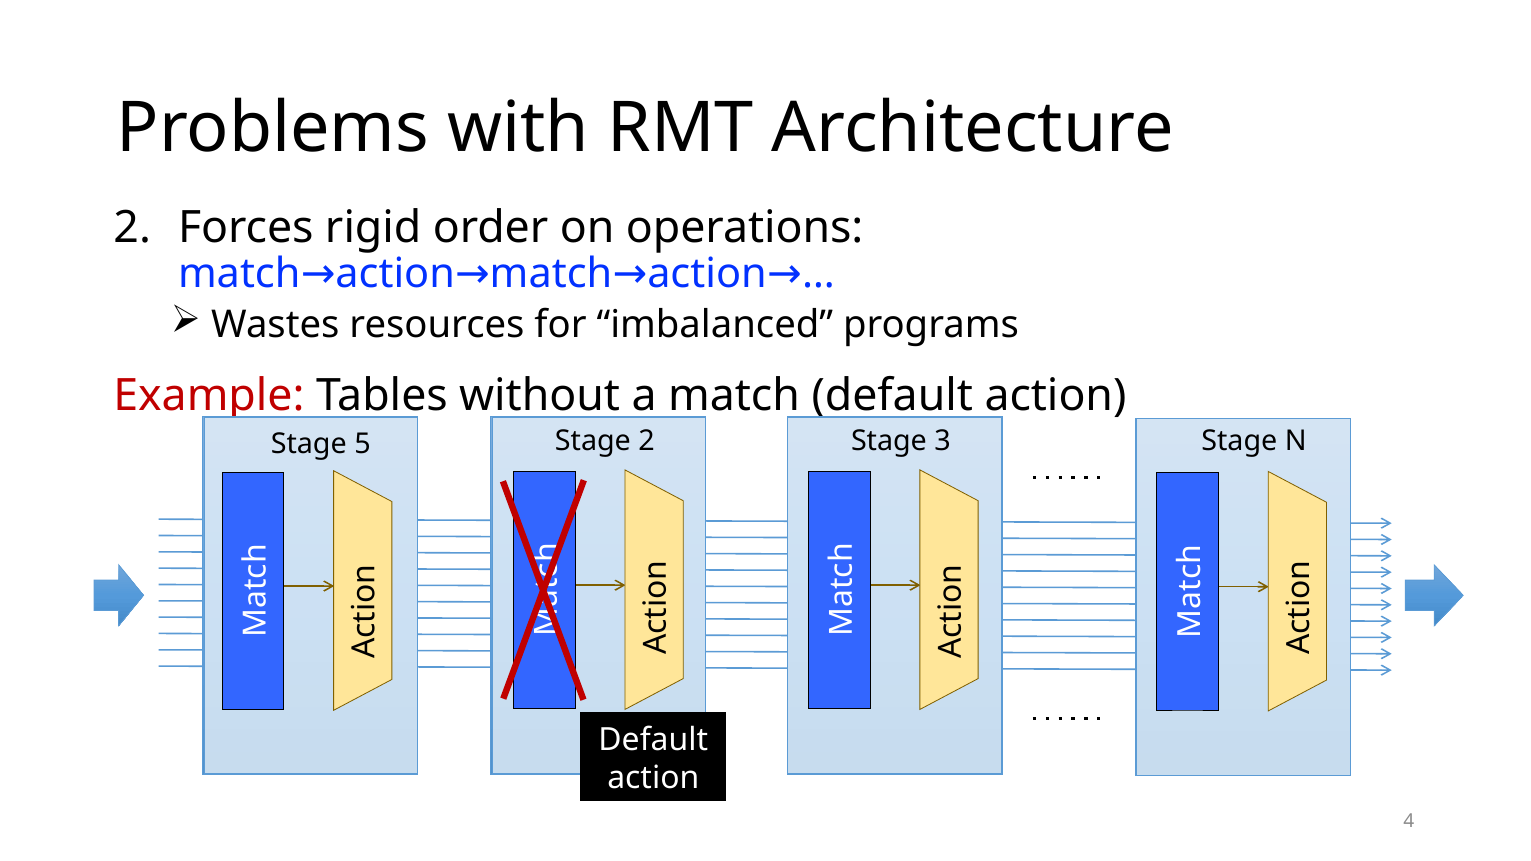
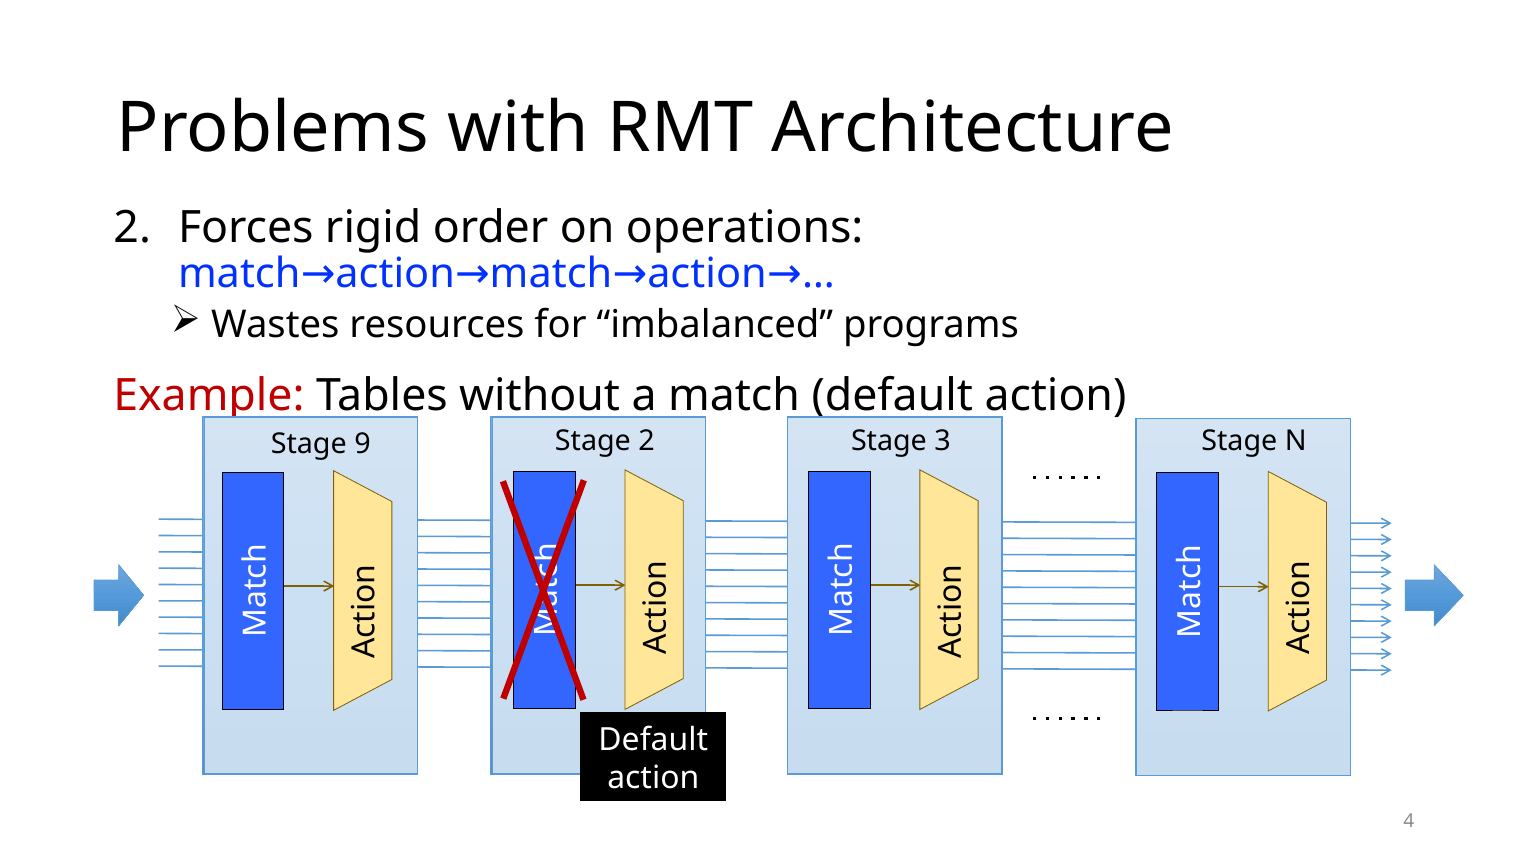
5: 5 -> 9
